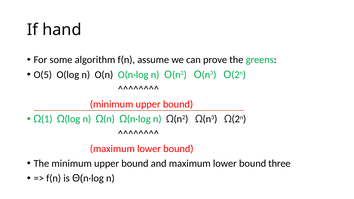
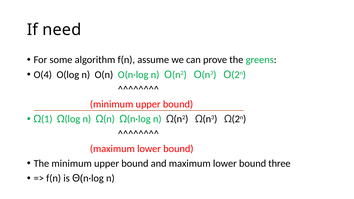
hand: hand -> need
O(5: O(5 -> O(4
